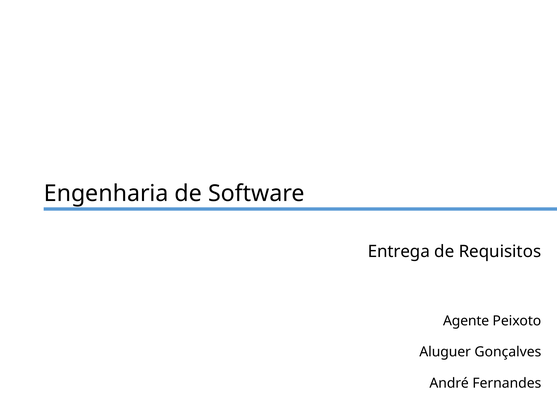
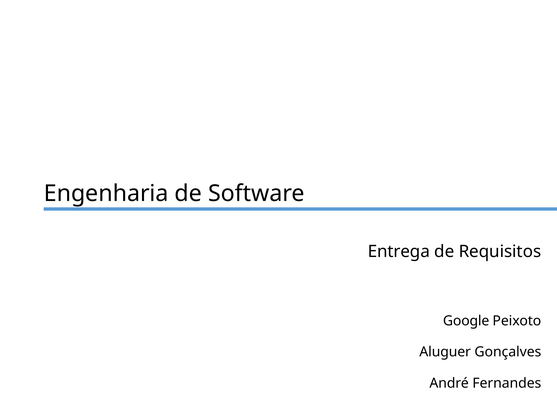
Agente: Agente -> Google
